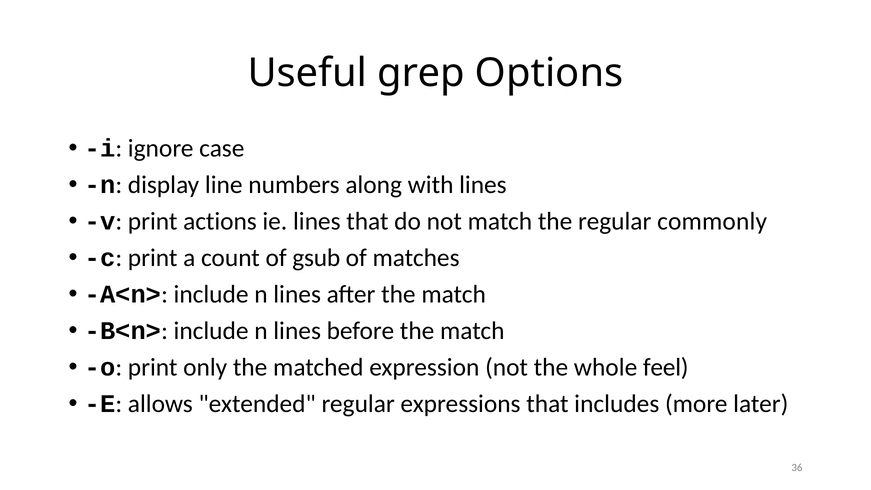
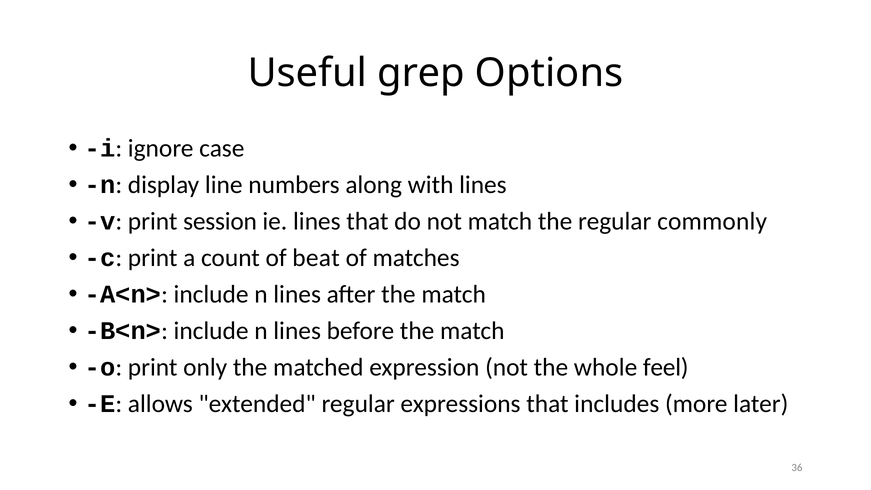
actions: actions -> session
gsub: gsub -> beat
